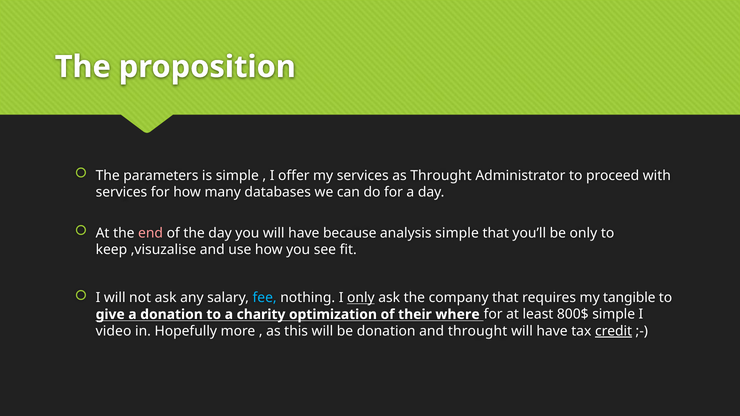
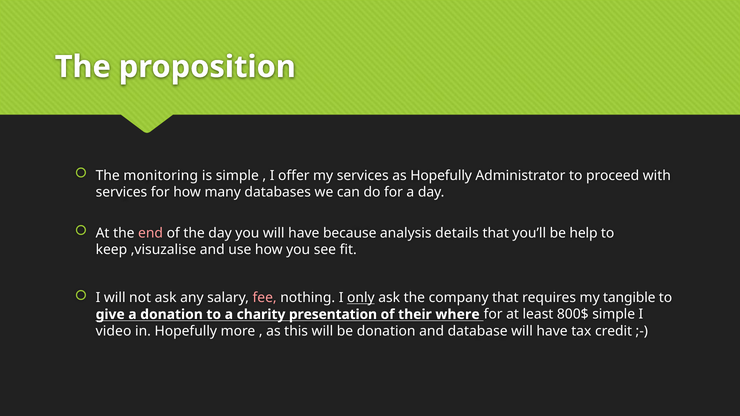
parameters: parameters -> monitoring
as Throught: Throught -> Hopefully
analysis simple: simple -> details
be only: only -> help
fee colour: light blue -> pink
optimization: optimization -> presentation
and throught: throught -> database
credit underline: present -> none
